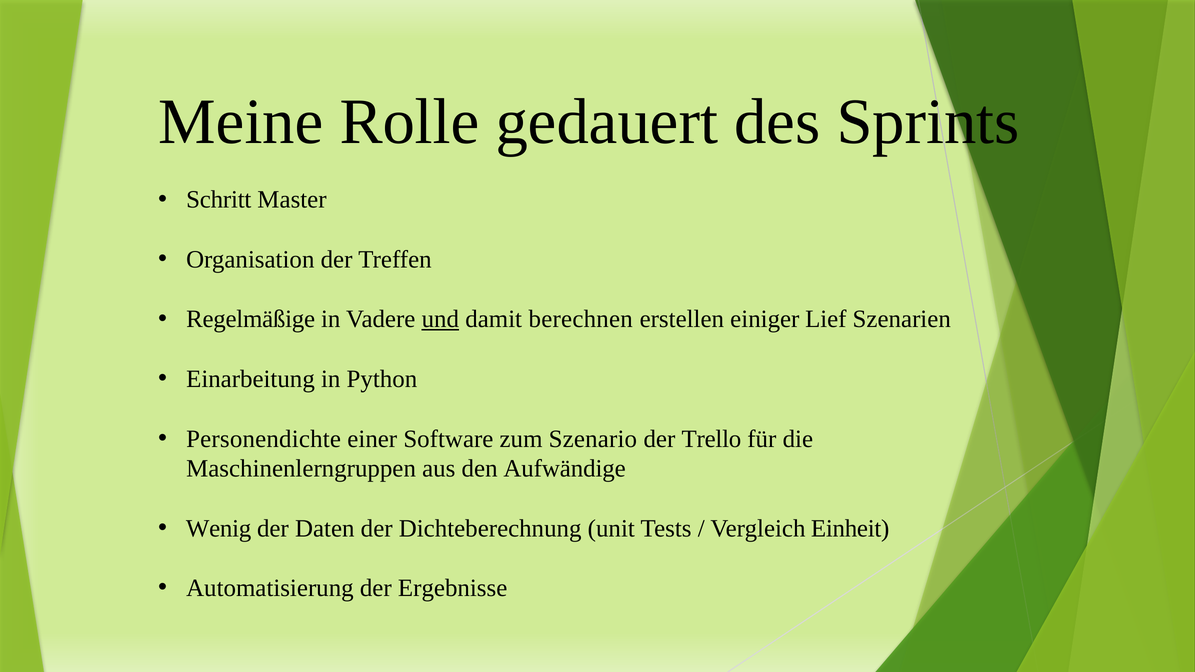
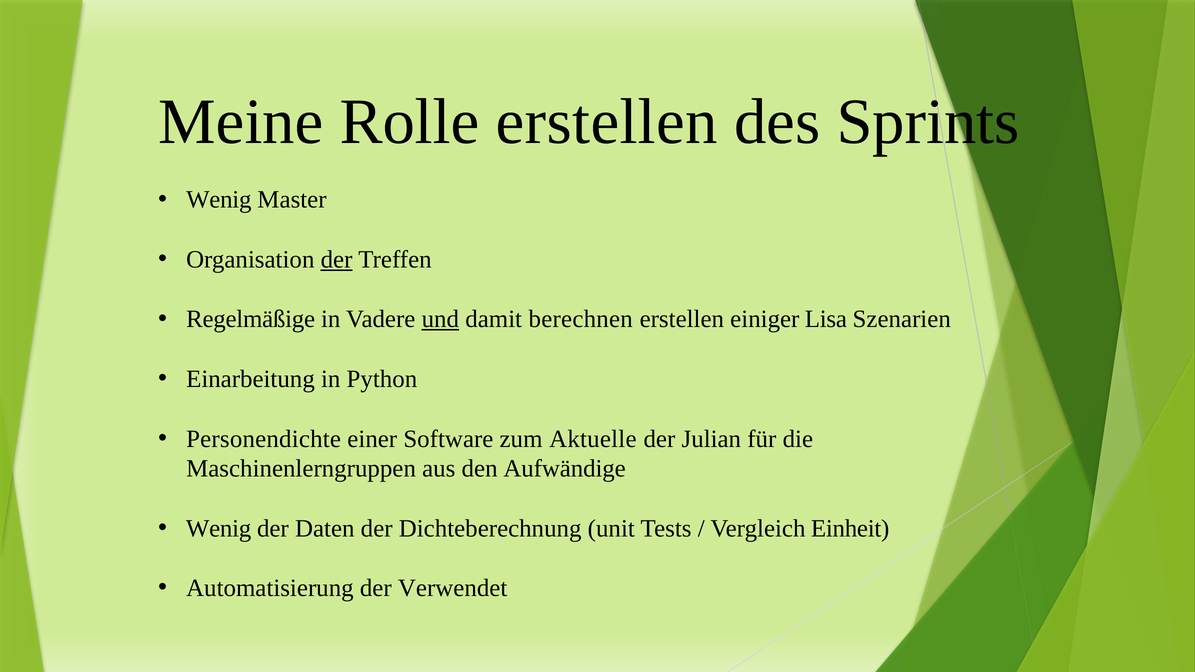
Rolle gedauert: gedauert -> erstellen
Schritt at (219, 200): Schritt -> Wenig
der at (337, 260) underline: none -> present
Lief: Lief -> Lisa
Szenario: Szenario -> Aktuelle
Trello: Trello -> Julian
Ergebnisse: Ergebnisse -> Verwendet
